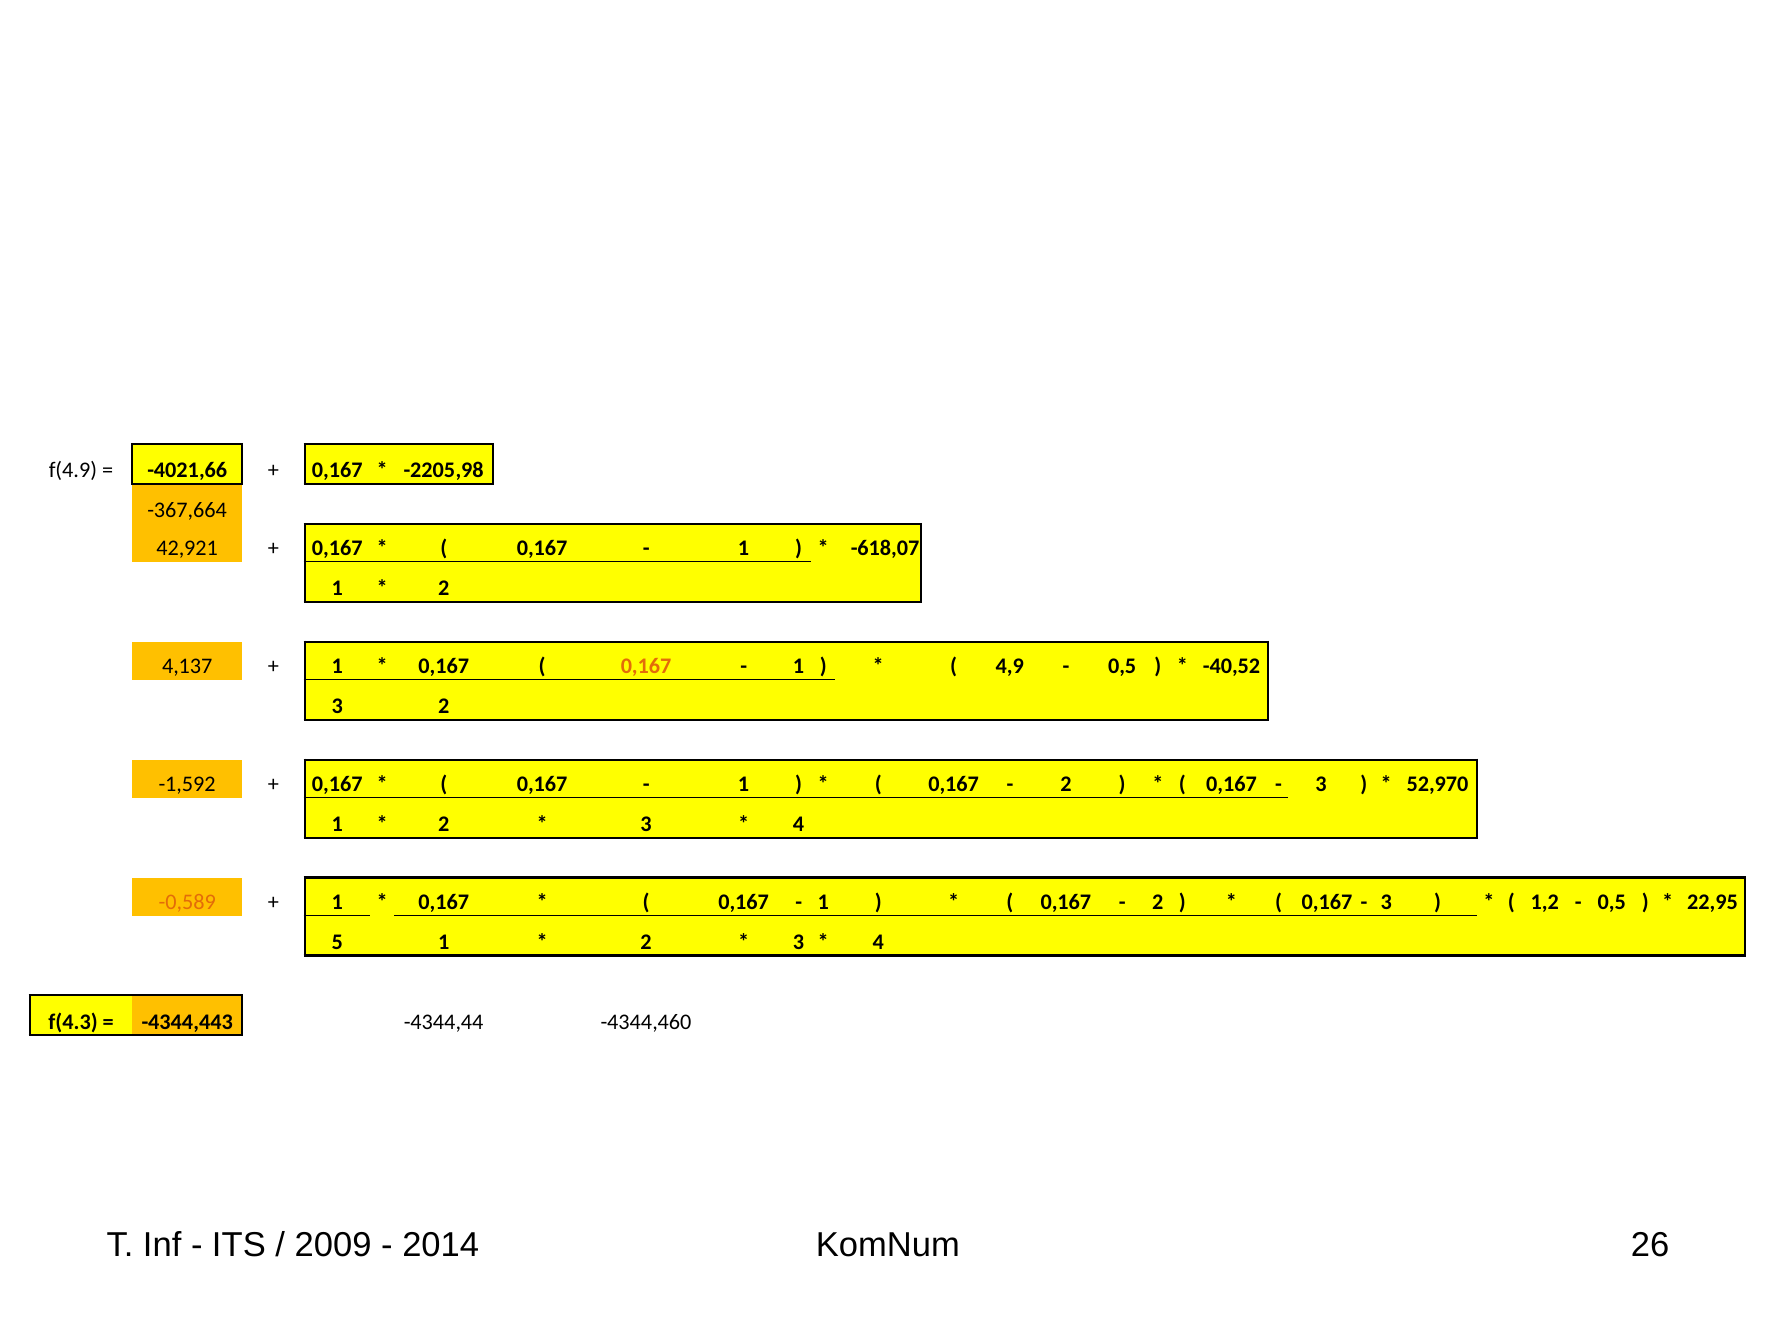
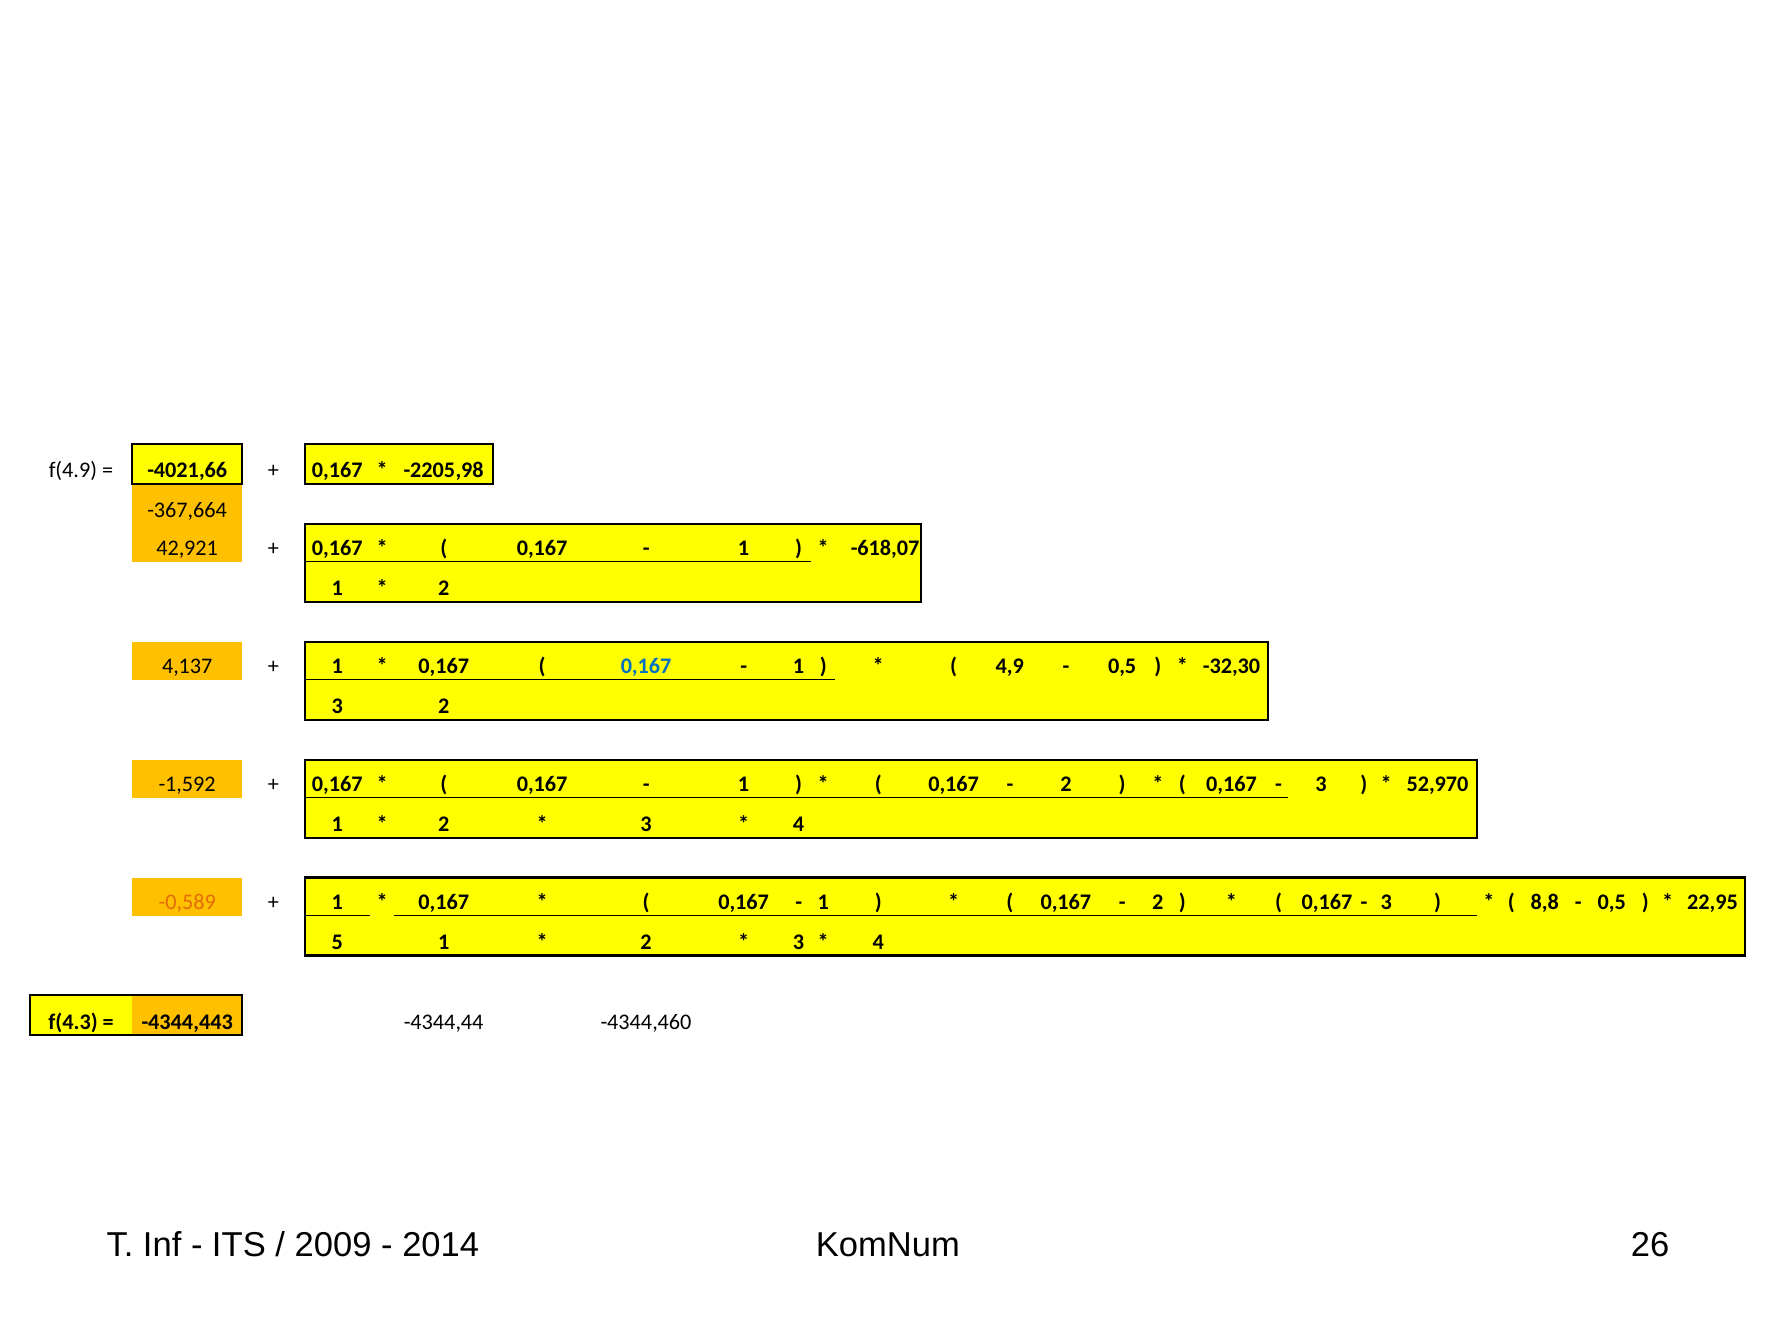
0,167 at (646, 666) colour: orange -> blue
-40,52: -40,52 -> -32,30
1,2: 1,2 -> 8,8
